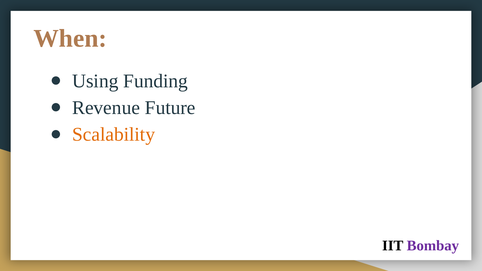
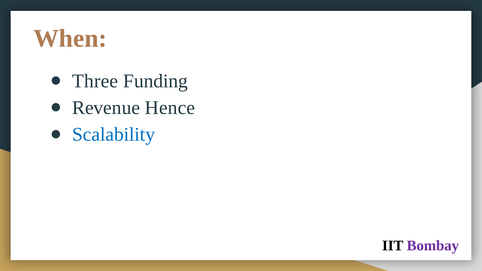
Using: Using -> Three
Future: Future -> Hence
Scalability colour: orange -> blue
